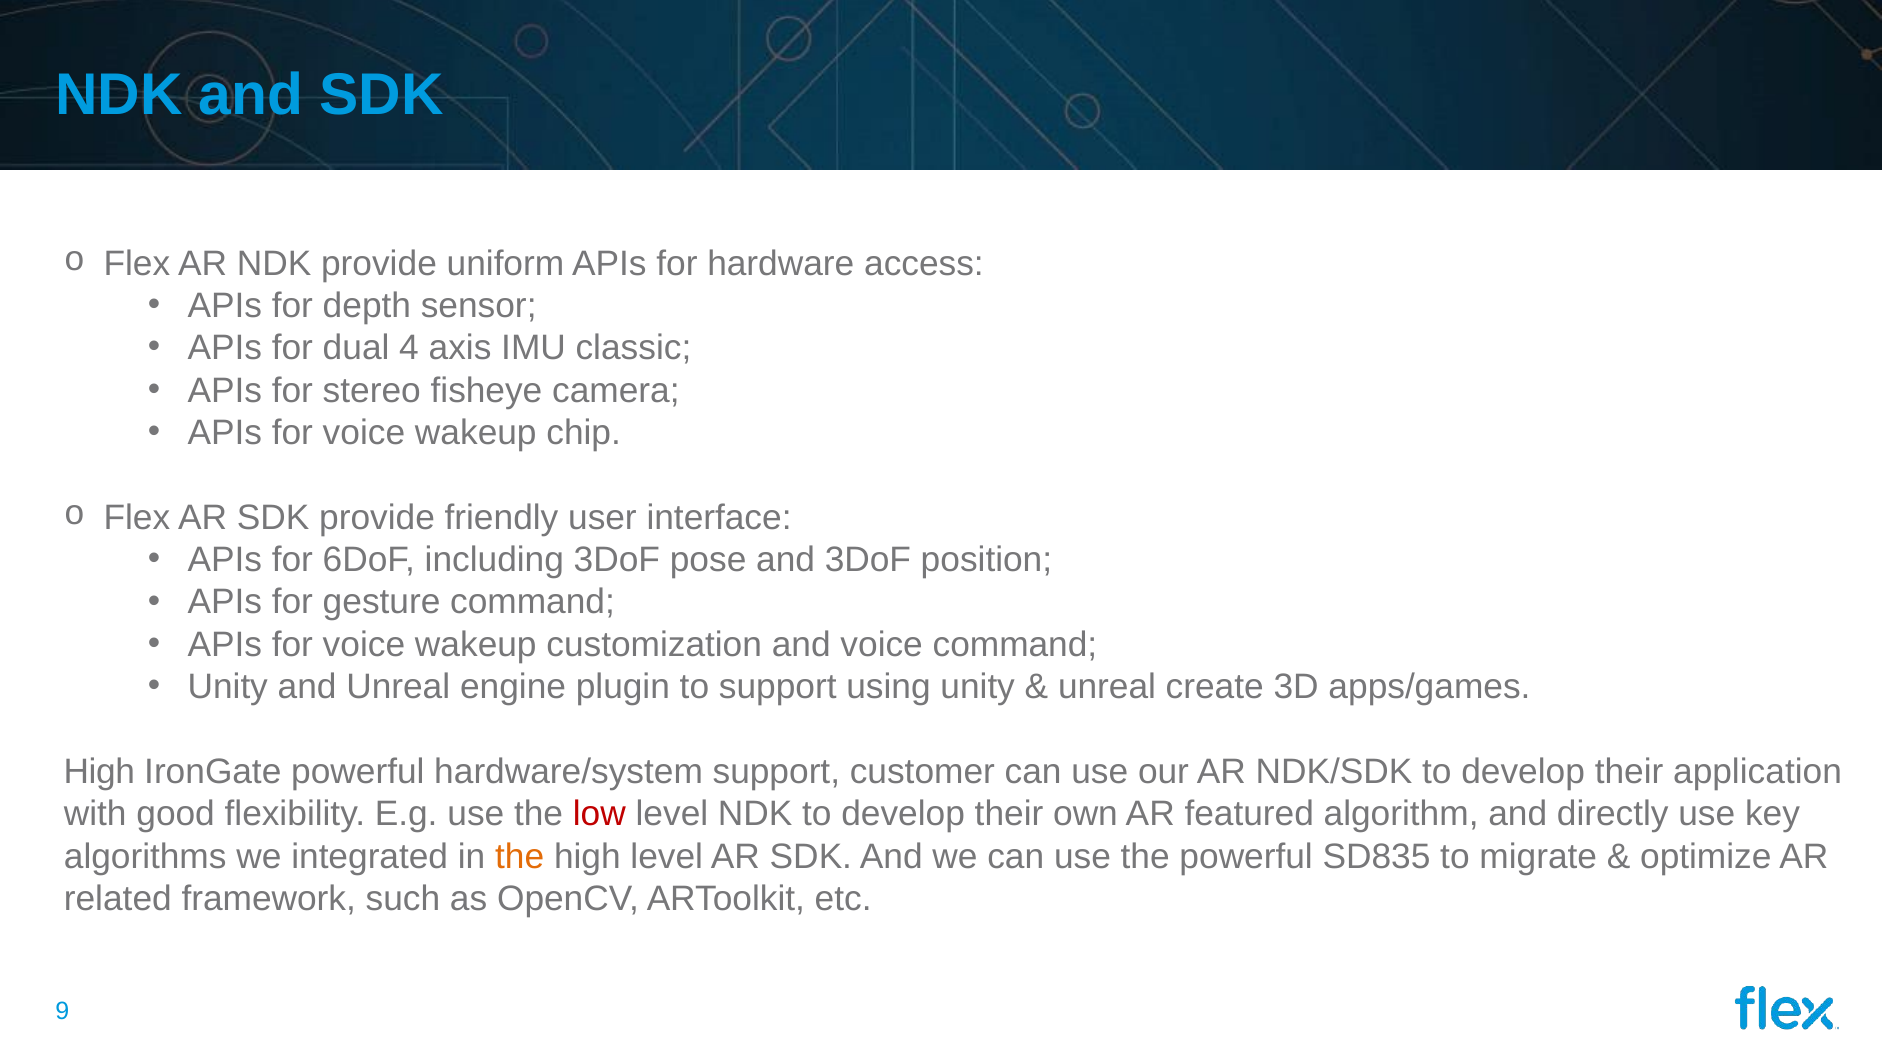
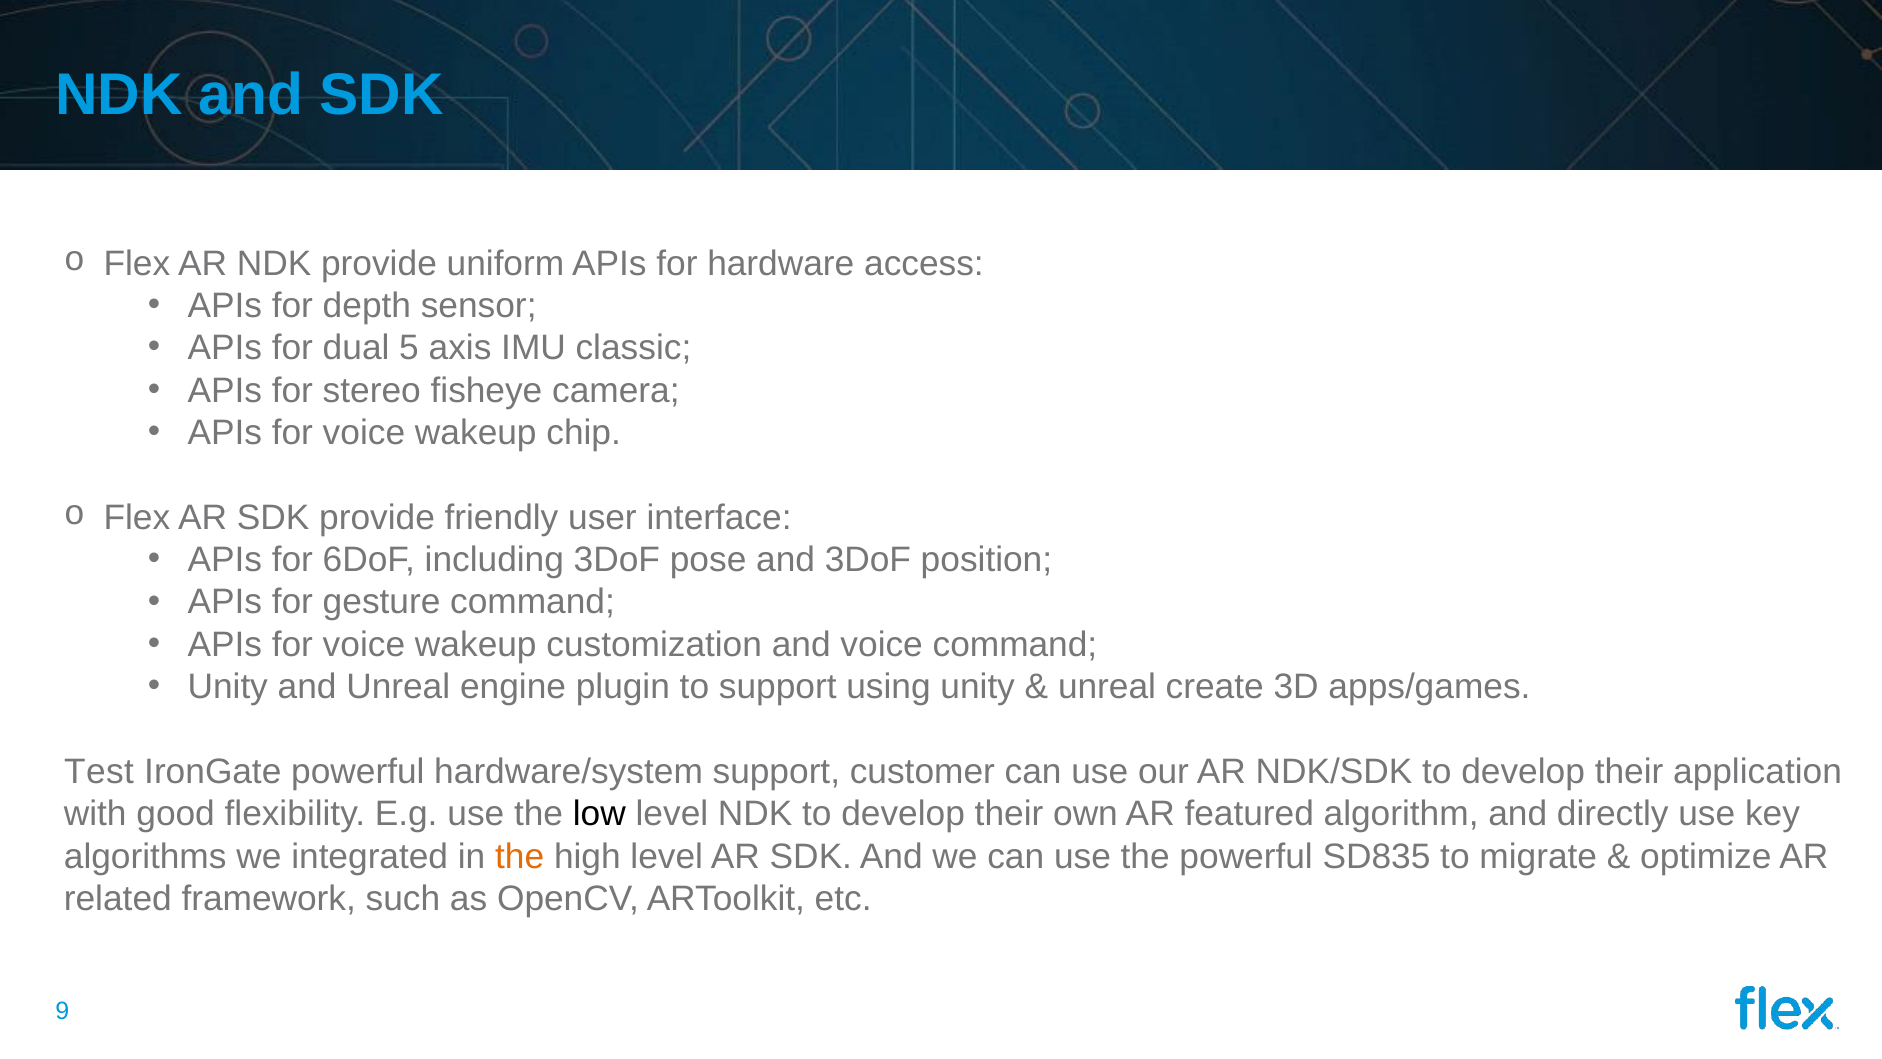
4: 4 -> 5
High at (99, 771): High -> Test
low colour: red -> black
